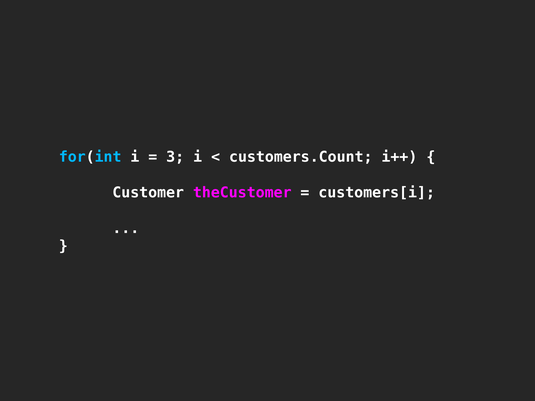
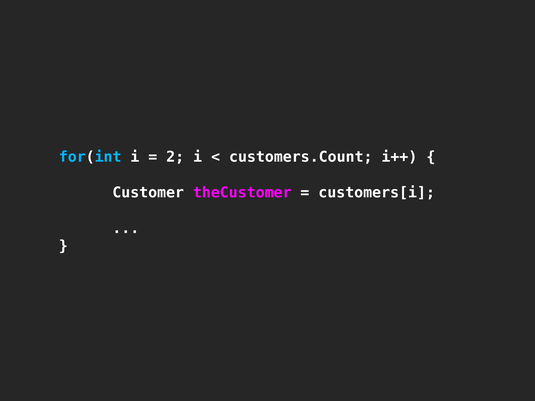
3: 3 -> 2
